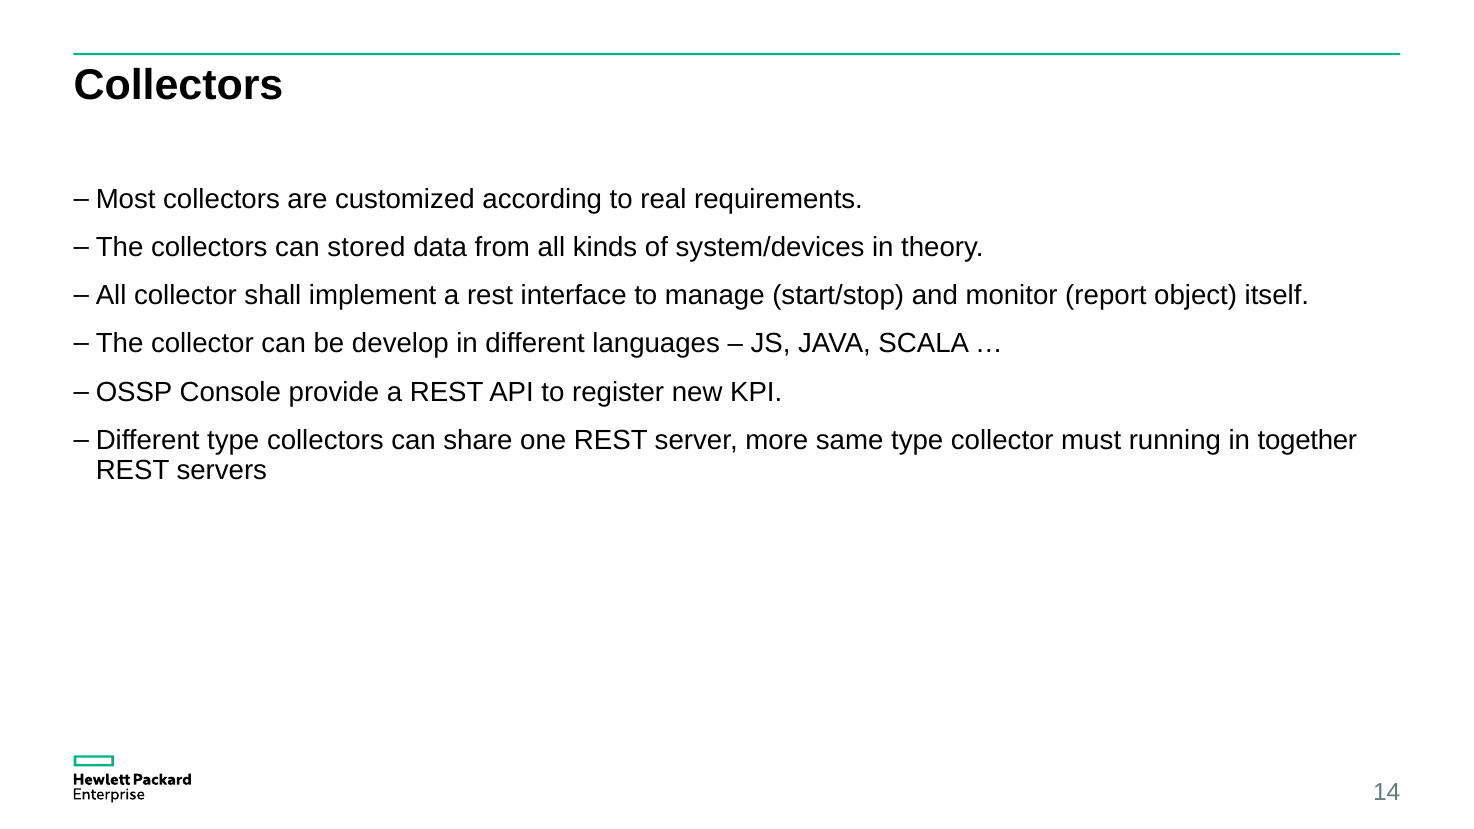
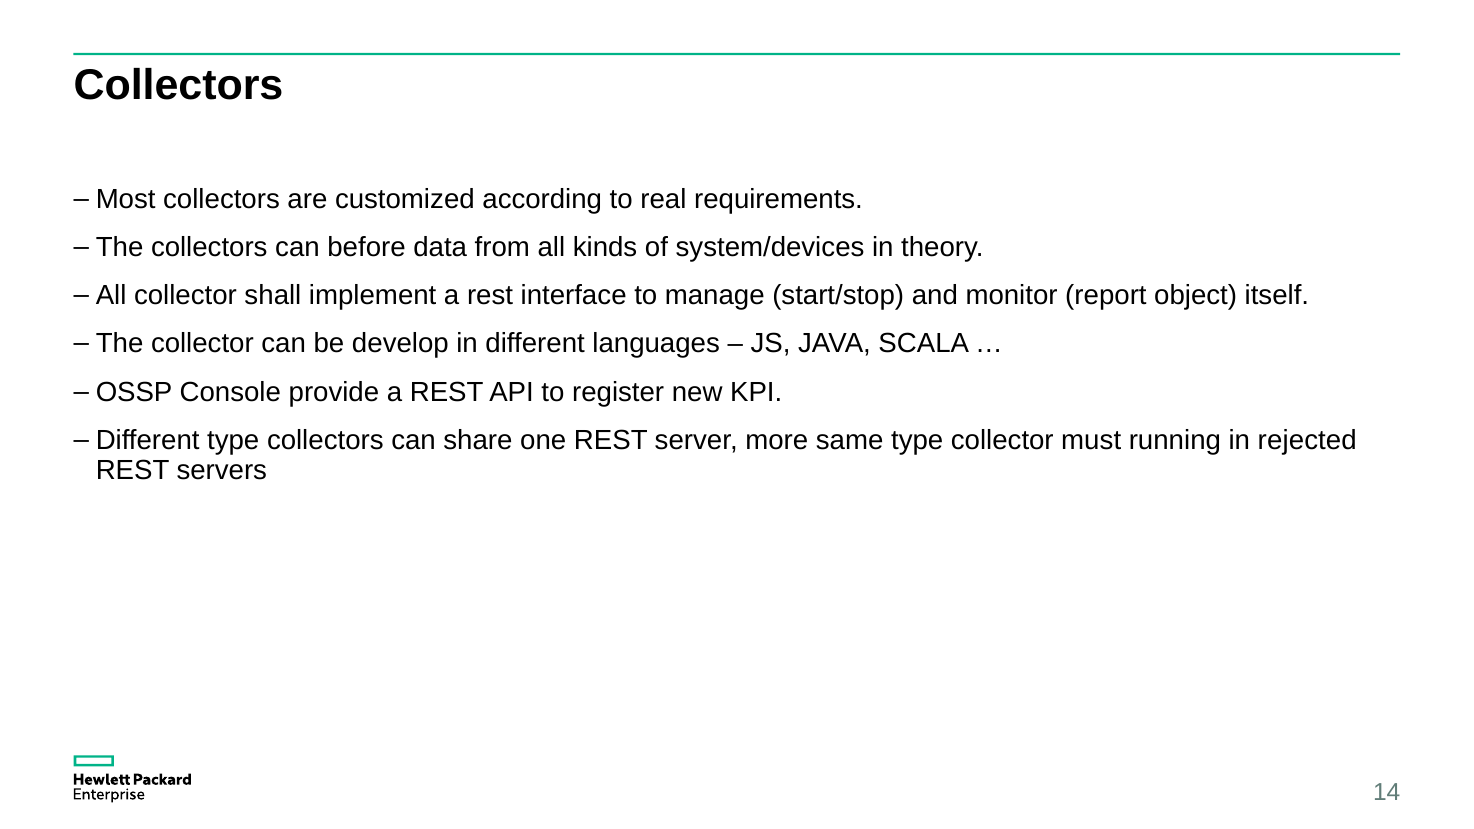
stored: stored -> before
together: together -> rejected
